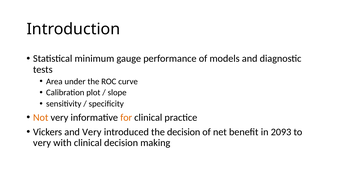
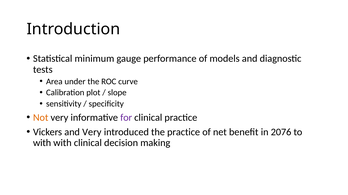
for colour: orange -> purple
the decision: decision -> practice
2093: 2093 -> 2076
very at (42, 143): very -> with
